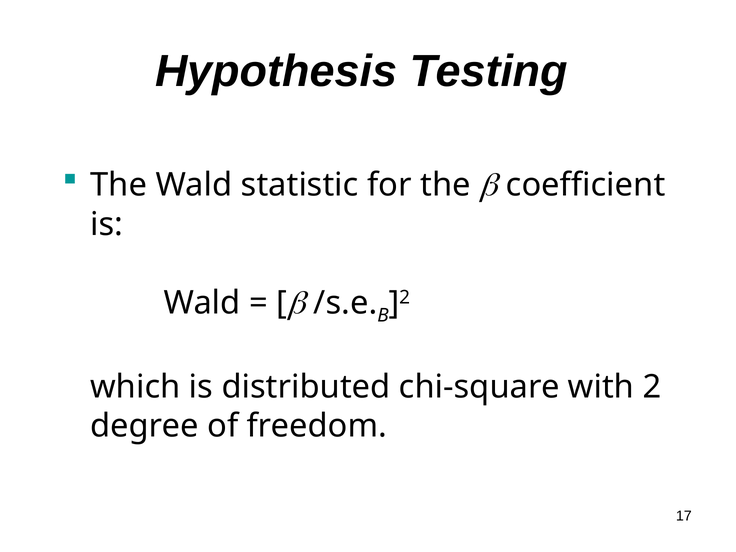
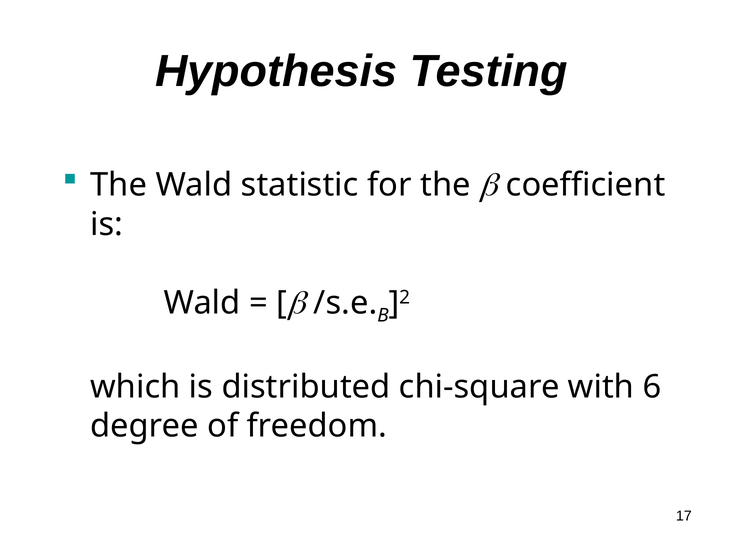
2: 2 -> 6
